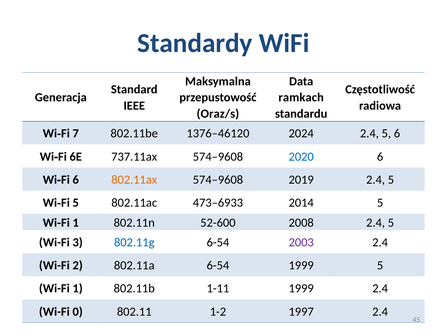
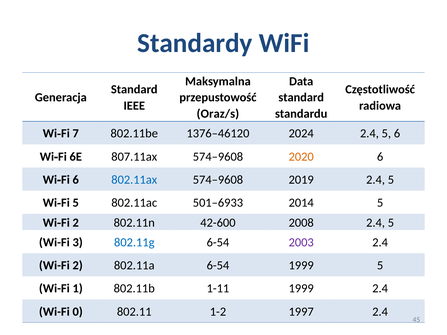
ramkach at (301, 98): ramkach -> standard
737.11ax: 737.11ax -> 807.11ax
2020 colour: blue -> orange
802.11ax colour: orange -> blue
473–6933: 473–6933 -> 501–6933
1 at (76, 223): 1 -> 2
52-600: 52-600 -> 42-600
